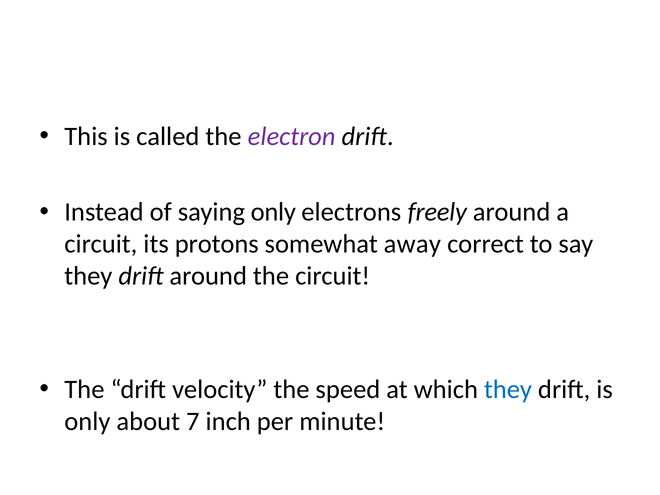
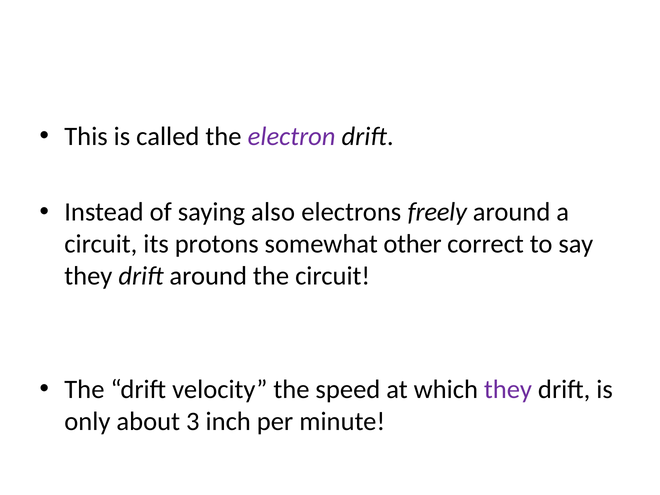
saying only: only -> also
away: away -> other
they at (508, 389) colour: blue -> purple
7: 7 -> 3
